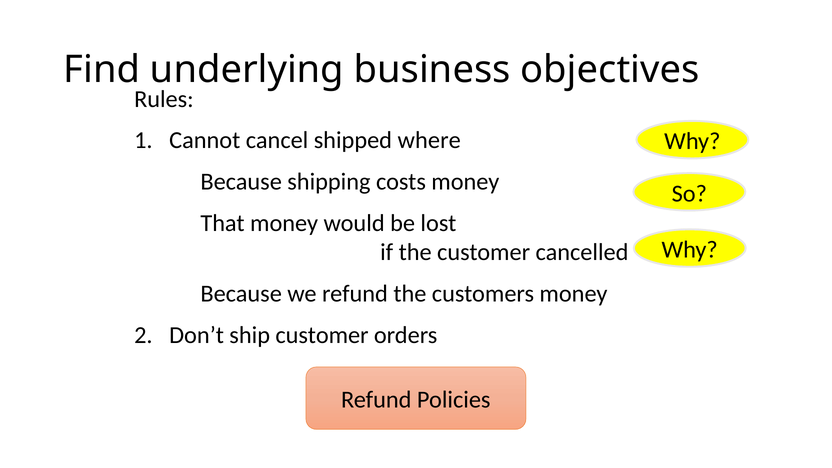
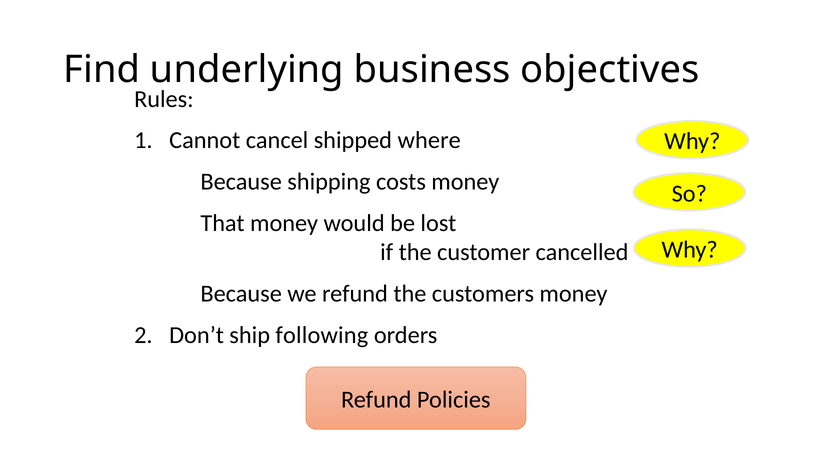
ship customer: customer -> following
